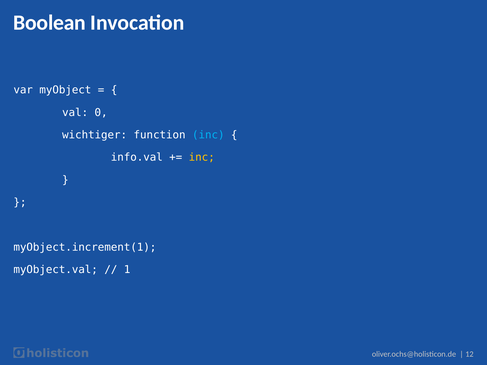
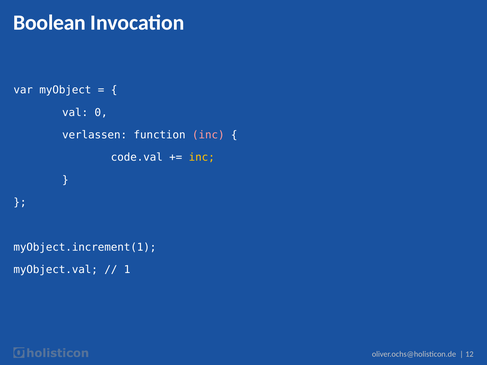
wichtiger: wichtiger -> verlassen
inc at (208, 135) colour: light blue -> pink
info.val: info.val -> code.val
